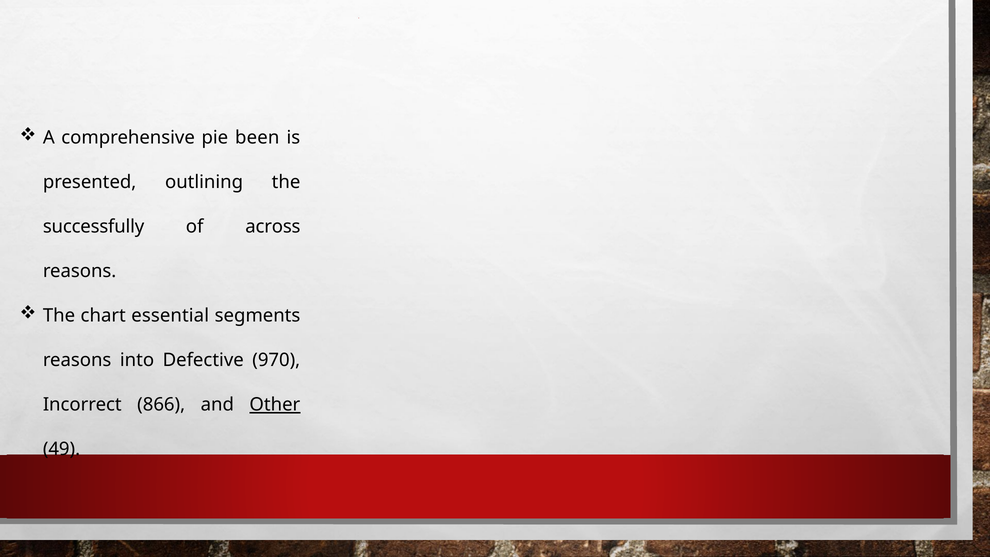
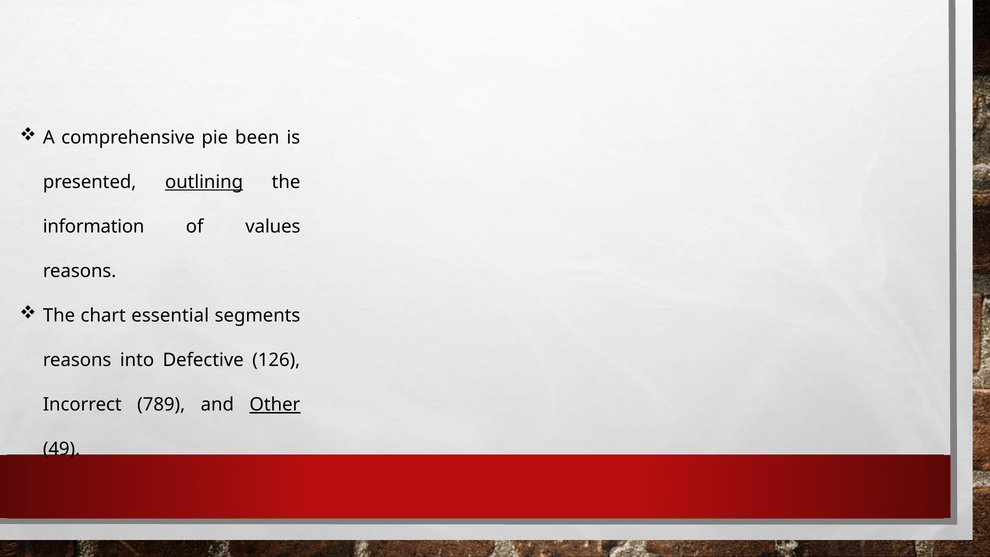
outlining underline: none -> present
successfully: successfully -> information
across: across -> values
970: 970 -> 126
866: 866 -> 789
